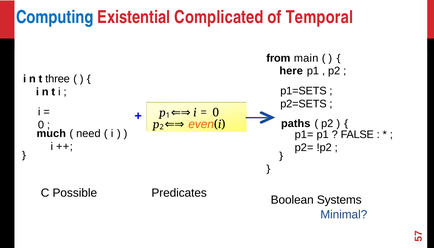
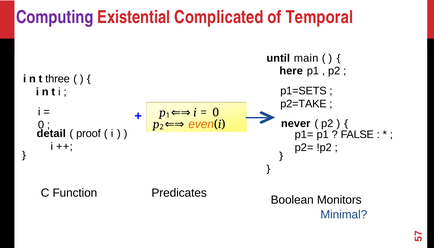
Computing colour: blue -> purple
from: from -> until
p2=SETS: p2=SETS -> p2=TAKE
paths: paths -> never
much: much -> detail
need: need -> proof
Possible: Possible -> Function
Systems: Systems -> Monitors
